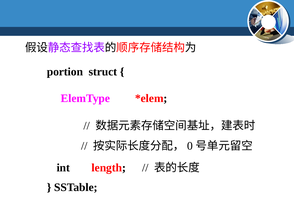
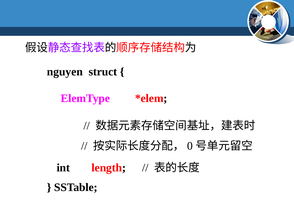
portion: portion -> nguyen
